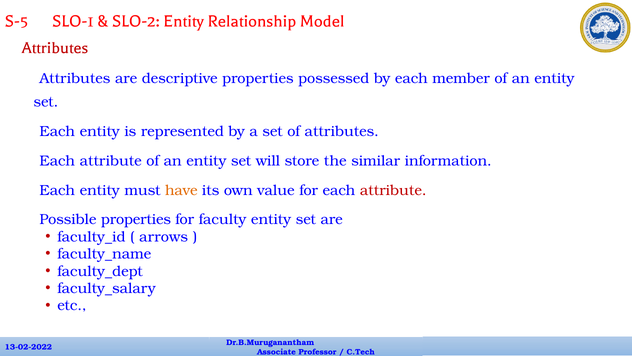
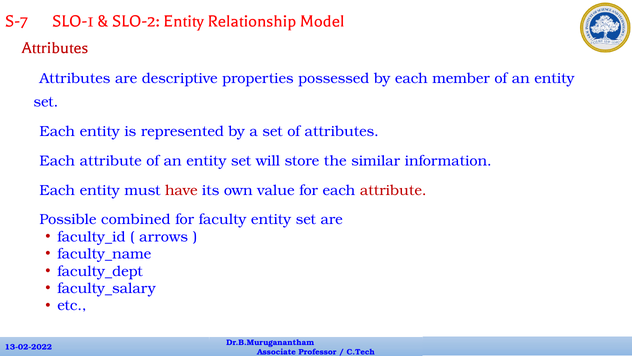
S-5: S-5 -> S-7
have colour: orange -> red
properties at (136, 219): properties -> combined
